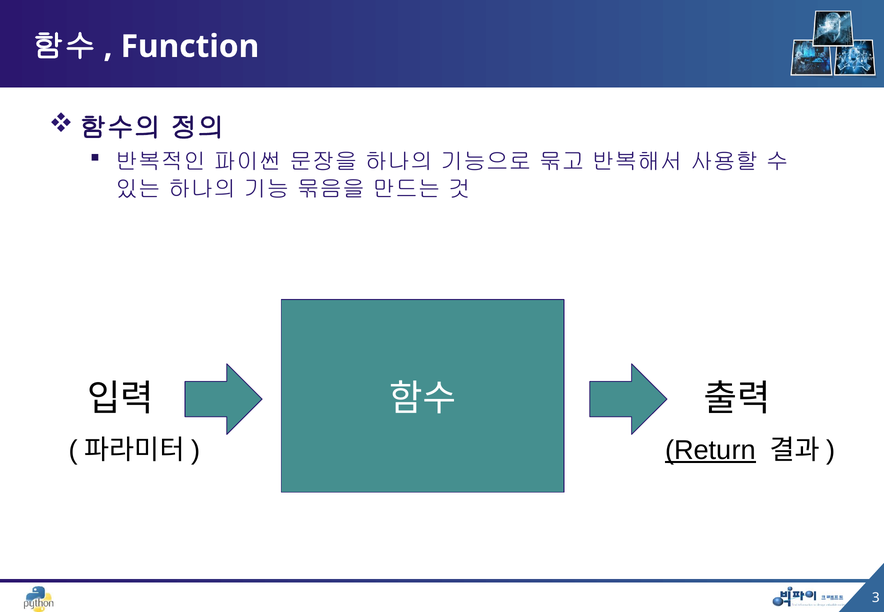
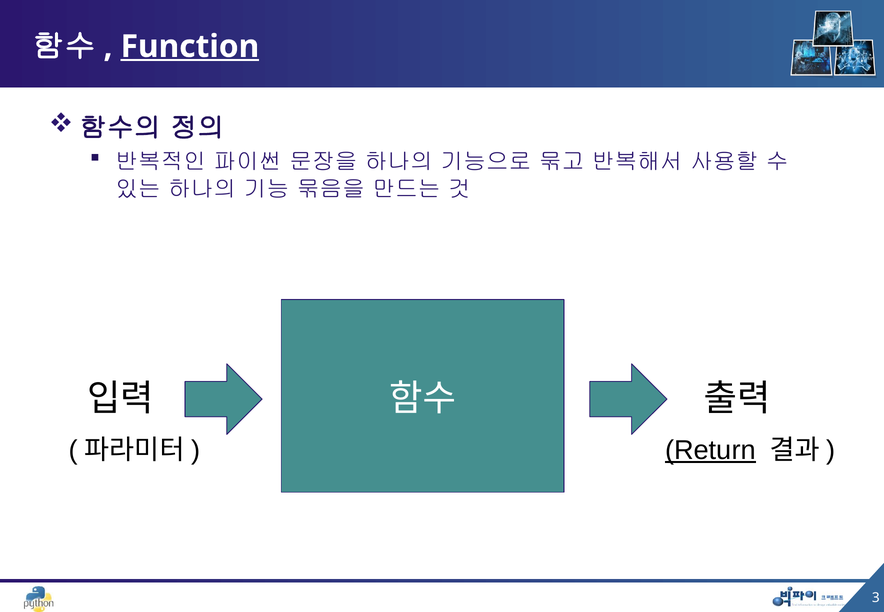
Function underline: none -> present
